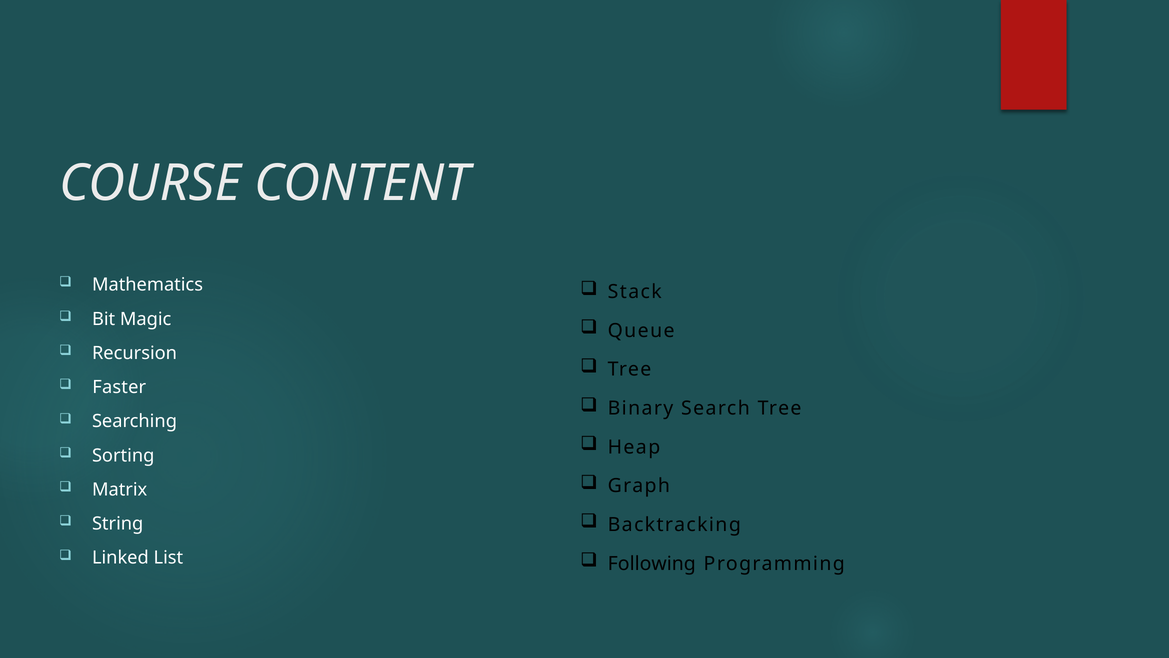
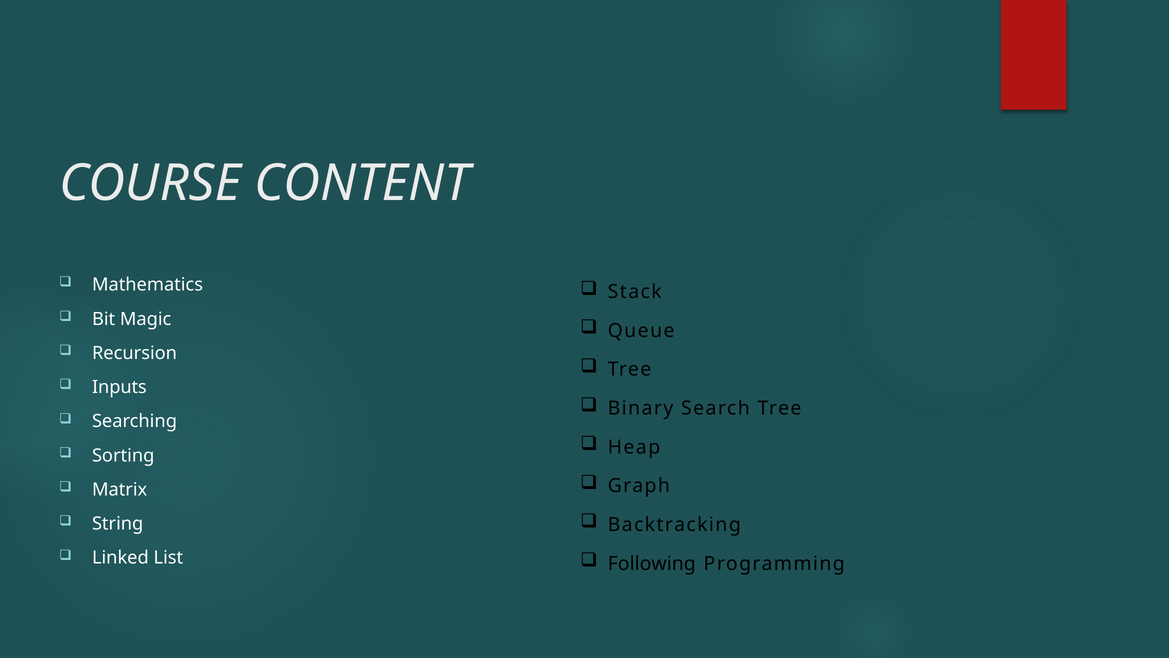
Faster: Faster -> Inputs
